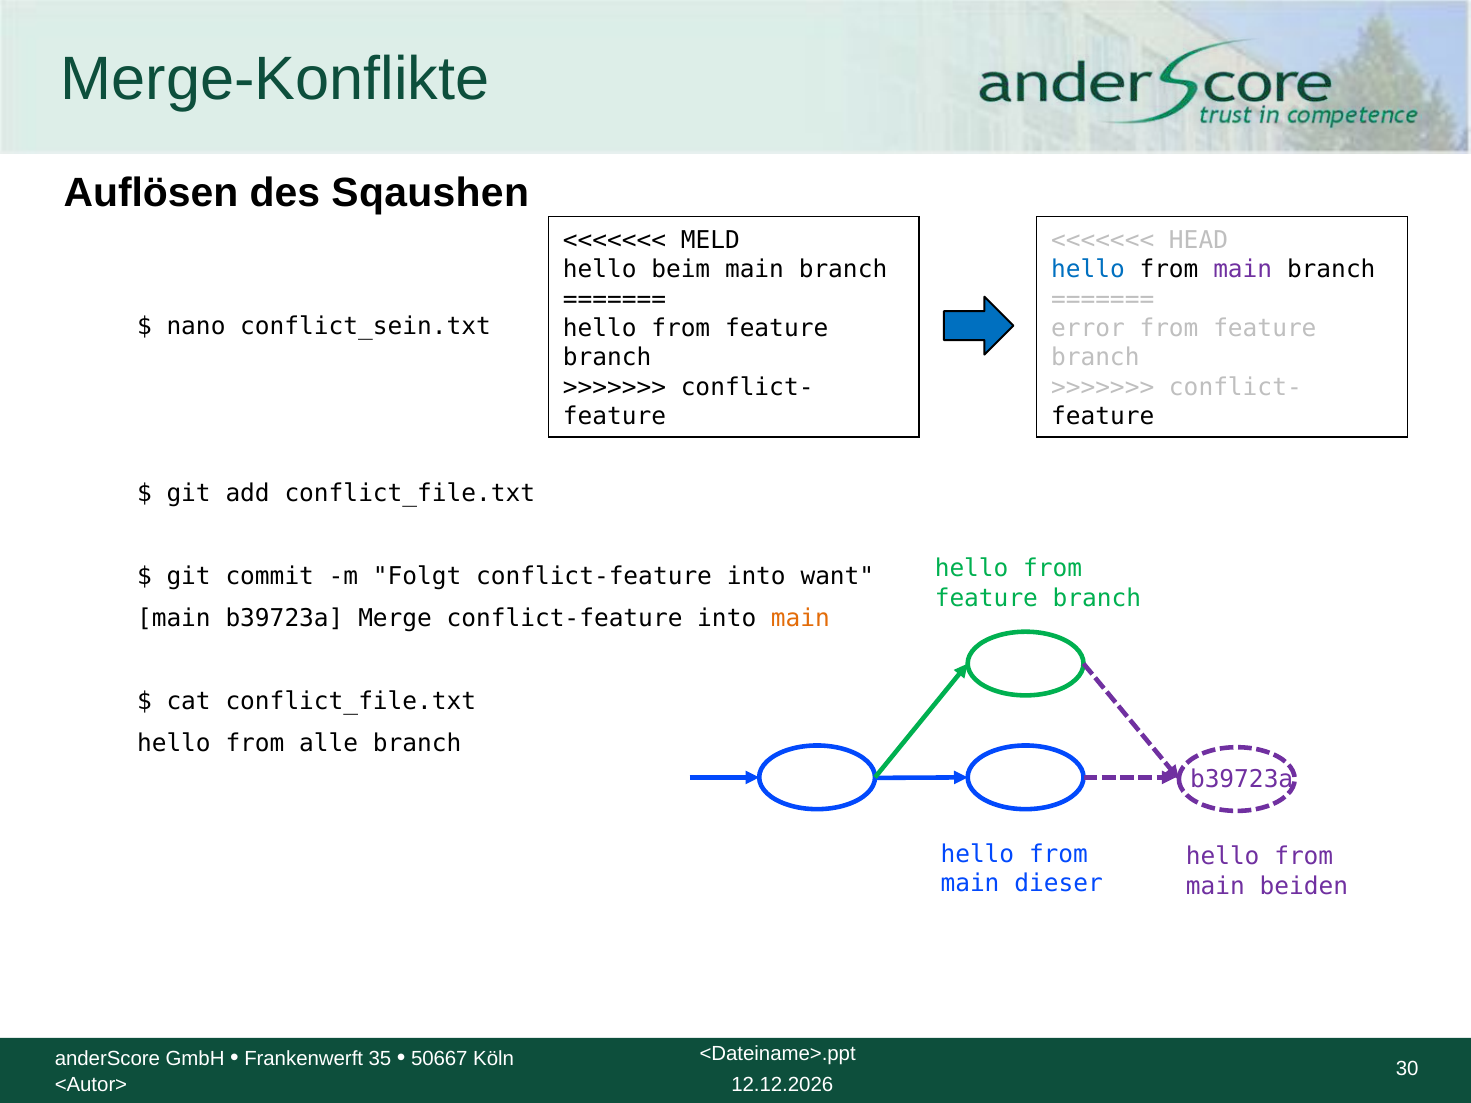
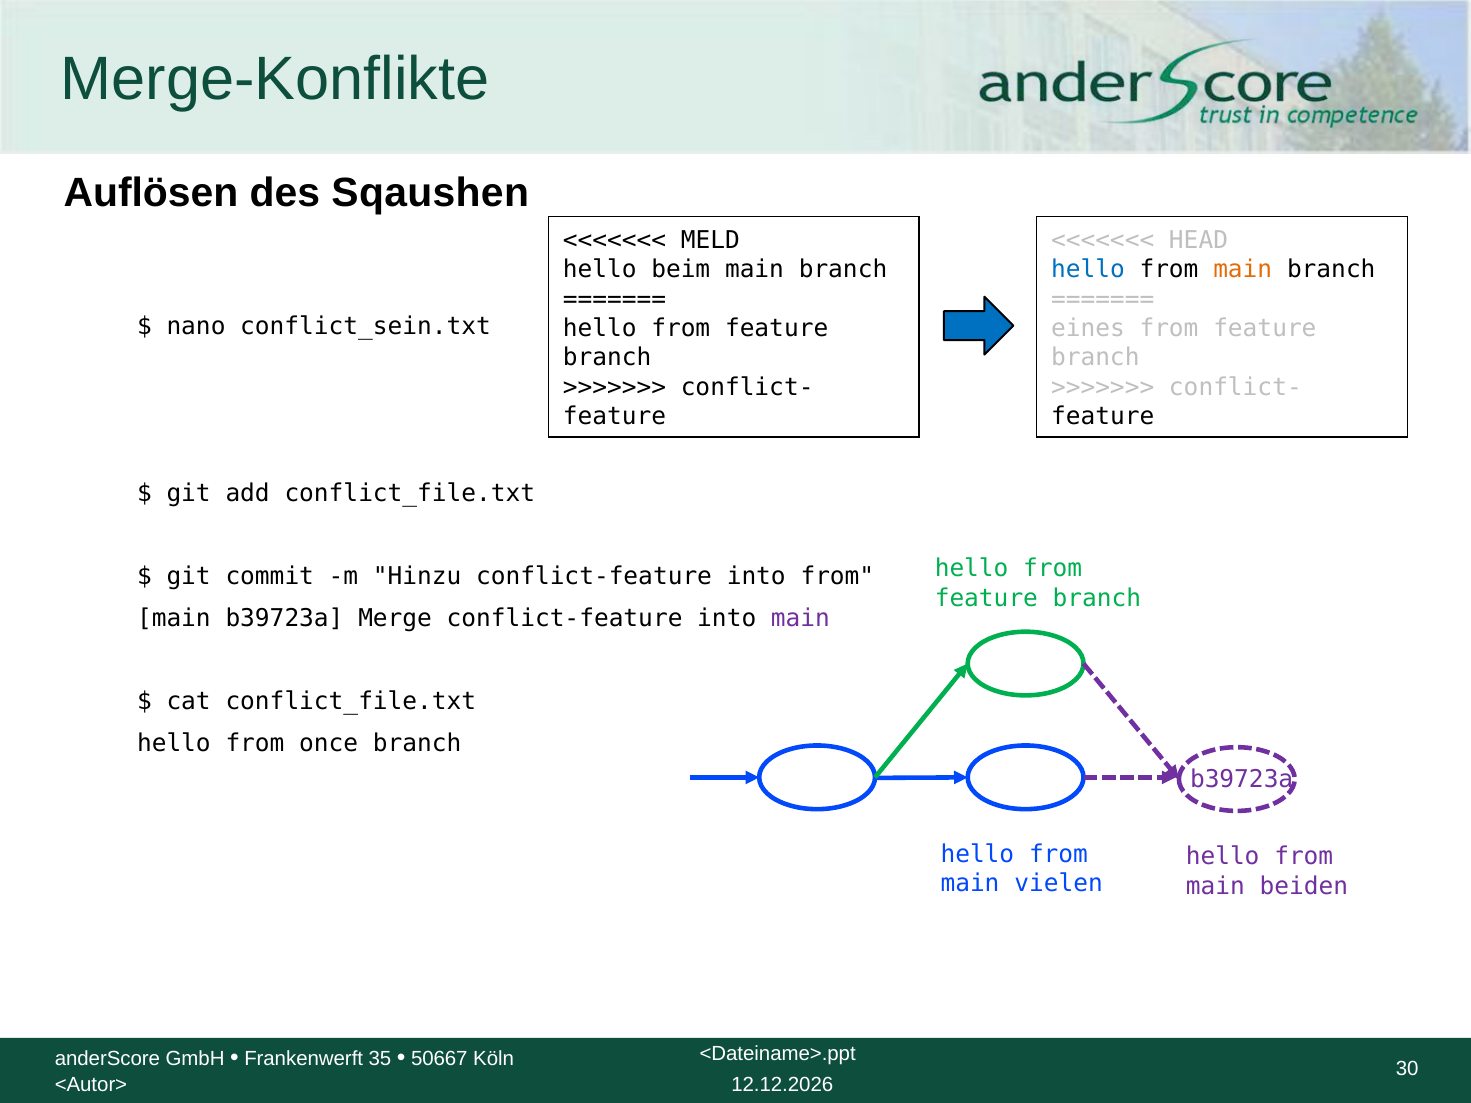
main at (1243, 270) colour: purple -> orange
error: error -> eines
Folgt: Folgt -> Hinzu
into want: want -> from
main at (800, 618) colour: orange -> purple
alle: alle -> once
dieser: dieser -> vielen
